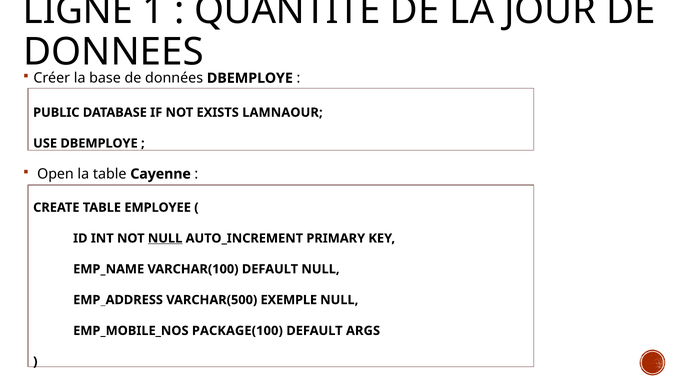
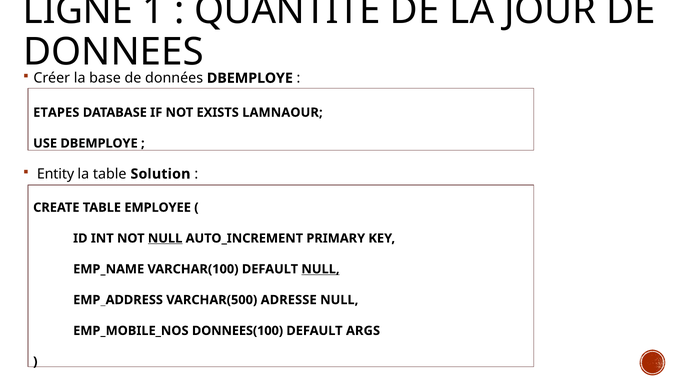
PUBLIC: PUBLIC -> ETAPES
Open: Open -> Entity
Cayenne: Cayenne -> Solution
NULL at (320, 269) underline: none -> present
EXEMPLE: EXEMPLE -> ADRESSE
PACKAGE(100: PACKAGE(100 -> DONNEES(100
